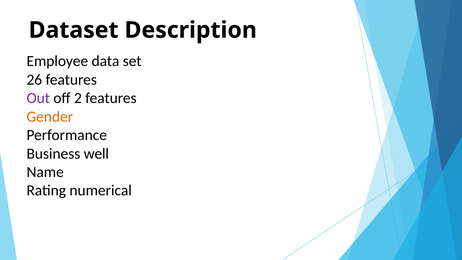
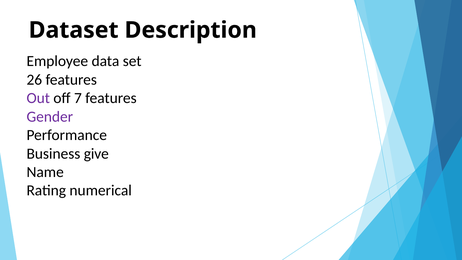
2: 2 -> 7
Gender colour: orange -> purple
well: well -> give
